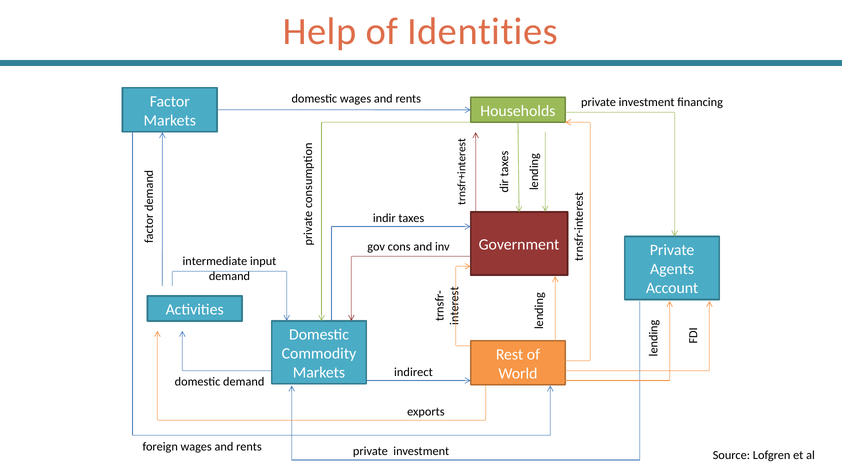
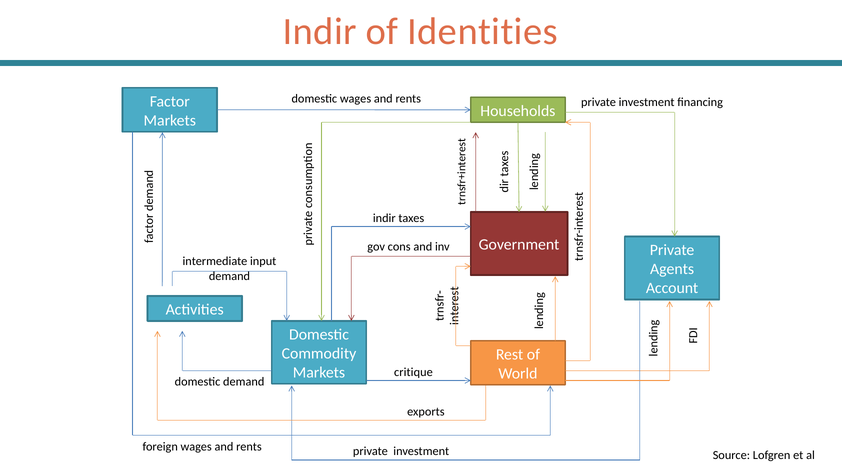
Help at (320, 32): Help -> Indir
indirect: indirect -> critique
